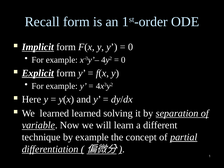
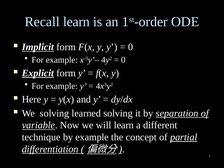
Recall form: form -> learn
We learned: learned -> solving
